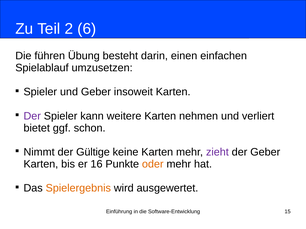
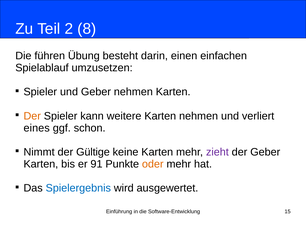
6: 6 -> 8
Geber insoweit: insoweit -> nehmen
Der at (32, 116) colour: purple -> orange
bietet: bietet -> eines
16: 16 -> 91
Spielergebnis colour: orange -> blue
